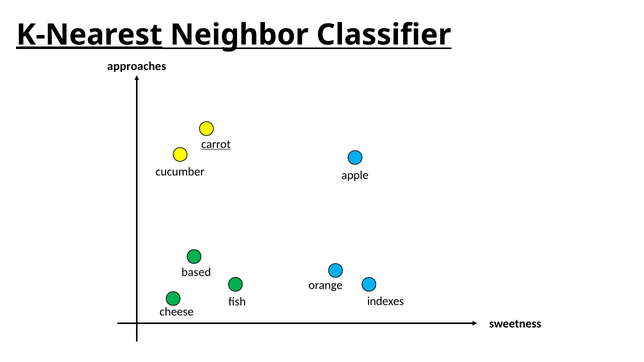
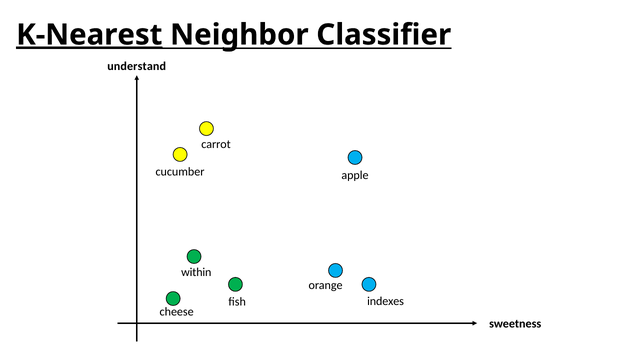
approaches: approaches -> understand
carrot underline: present -> none
based: based -> within
